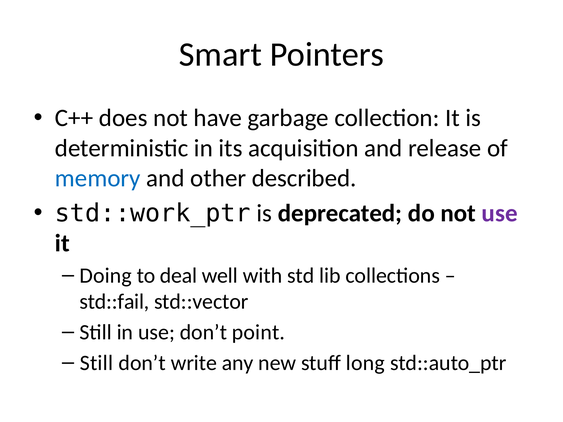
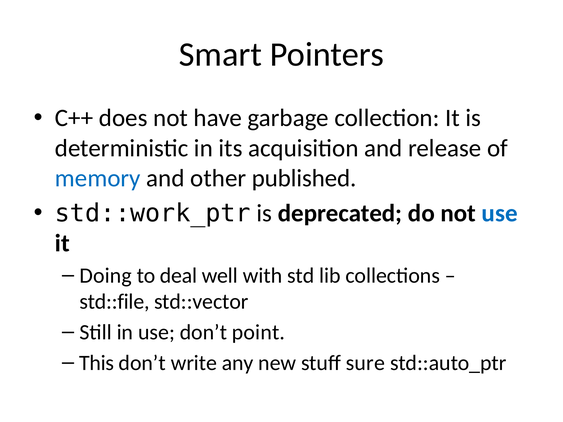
described: described -> published
use at (500, 213) colour: purple -> blue
std::fail: std::fail -> std::file
Still at (96, 363): Still -> This
long: long -> sure
